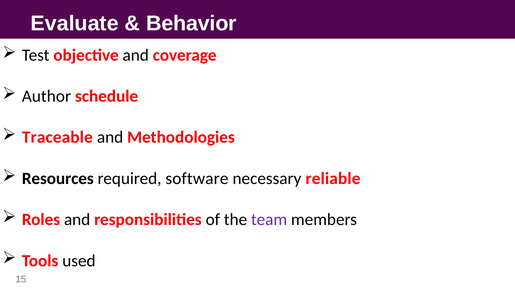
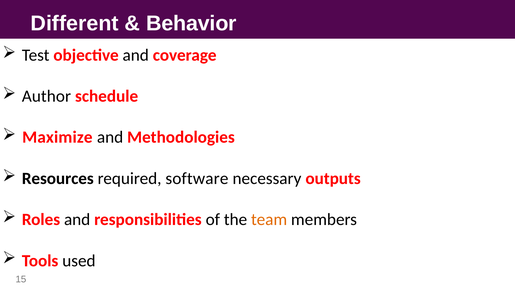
Evaluate: Evaluate -> Different
Traceable: Traceable -> Maximize
reliable: reliable -> outputs
team colour: purple -> orange
